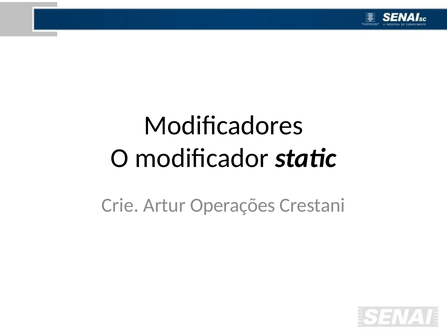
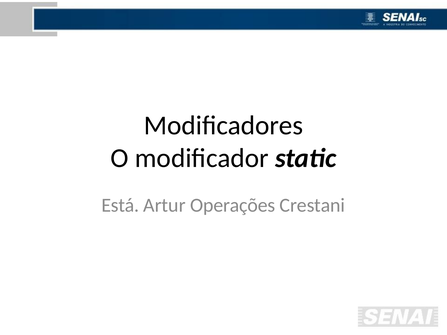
Crie: Crie -> Está
